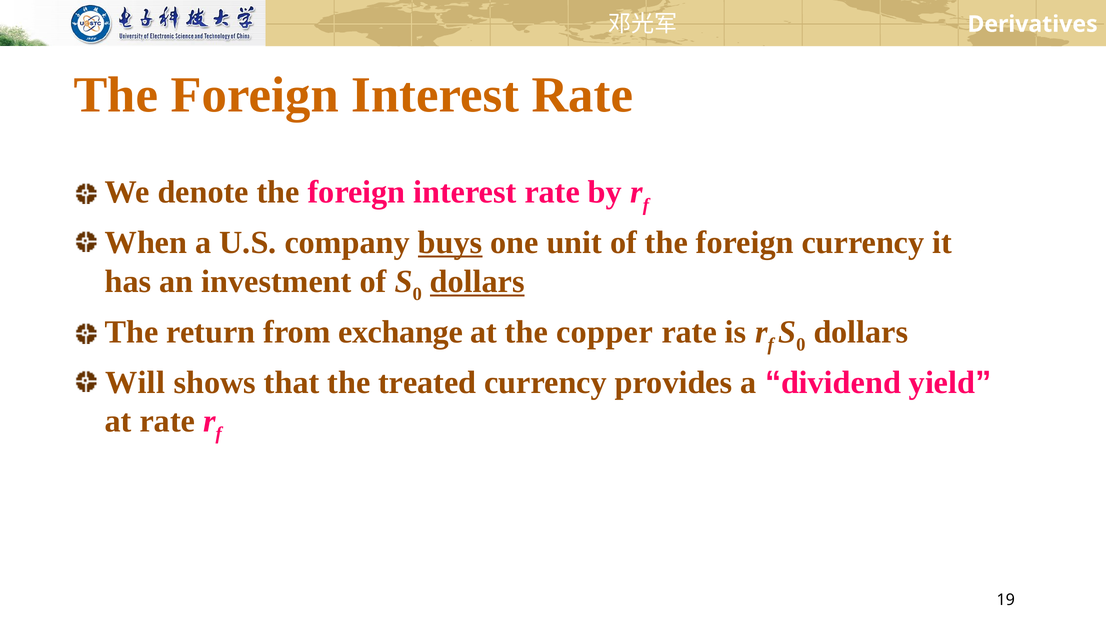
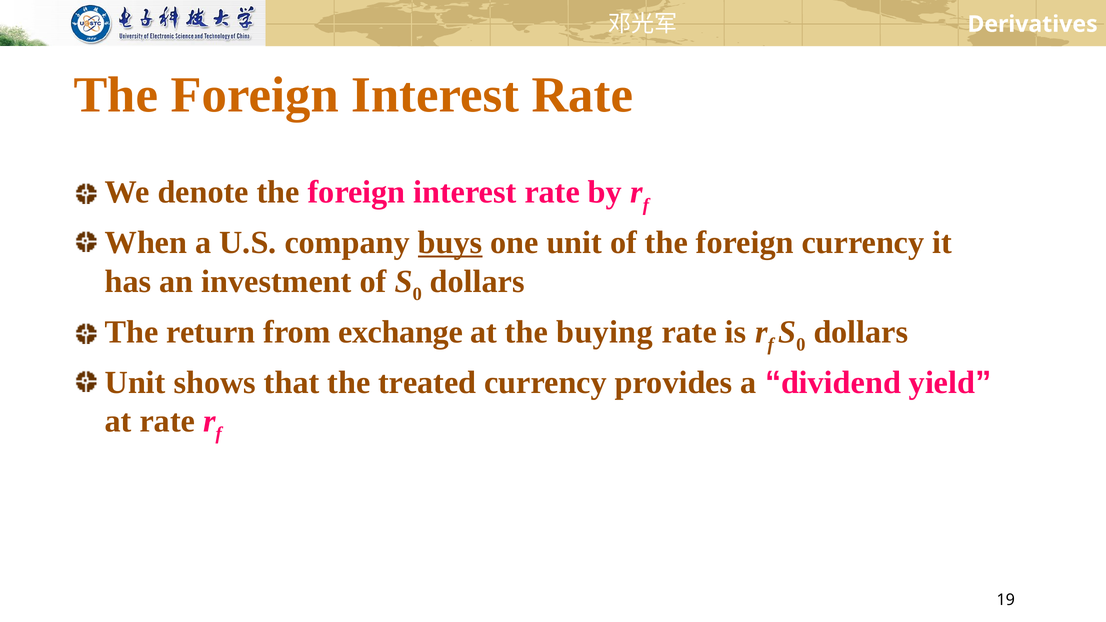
dollars at (477, 282) underline: present -> none
copper: copper -> buying
Will at (135, 383): Will -> Unit
